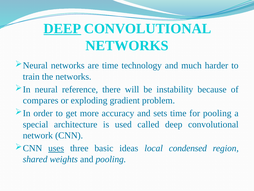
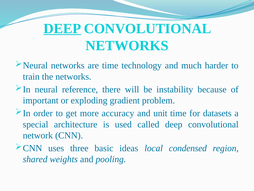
compares: compares -> important
sets: sets -> unit
for pooling: pooling -> datasets
uses underline: present -> none
